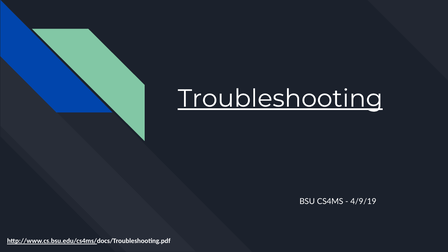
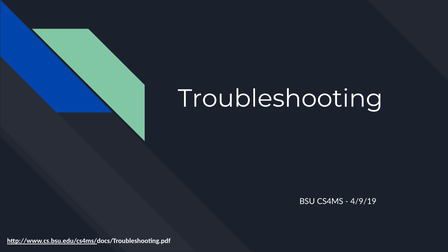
Troubleshooting underline: present -> none
